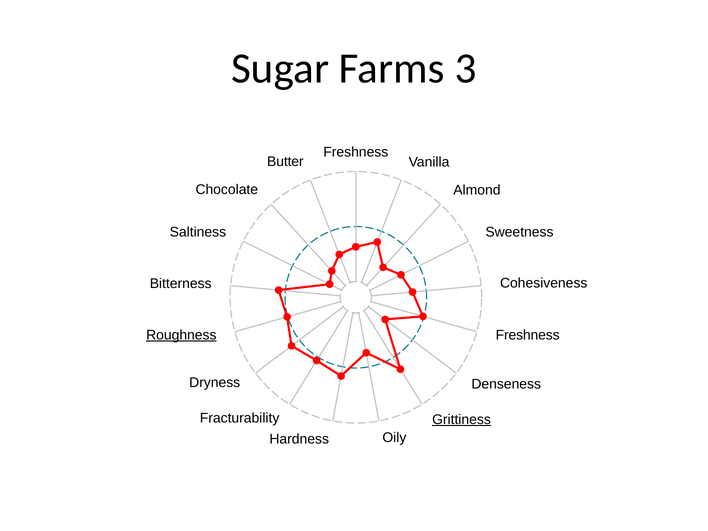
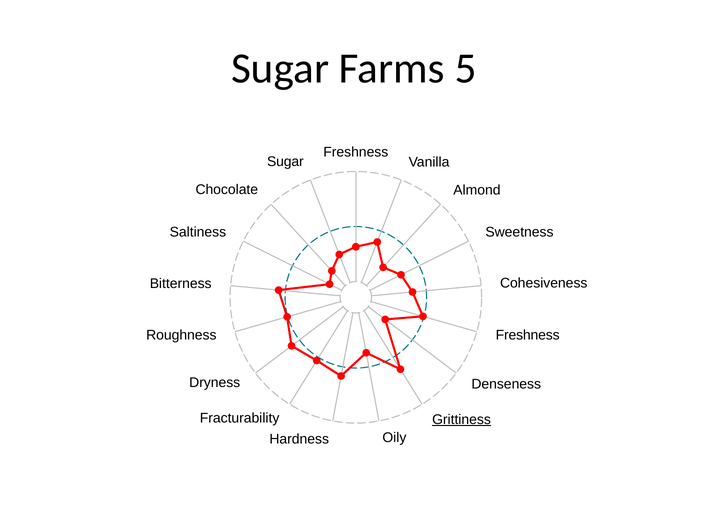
3: 3 -> 5
Butter at (285, 162): Butter -> Sugar
Roughness underline: present -> none
